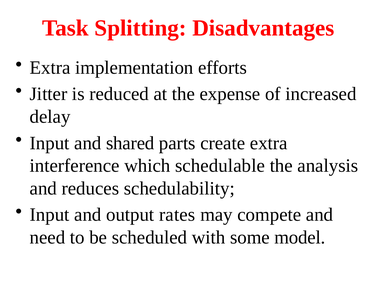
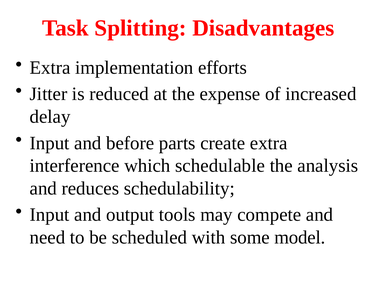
shared: shared -> before
rates: rates -> tools
